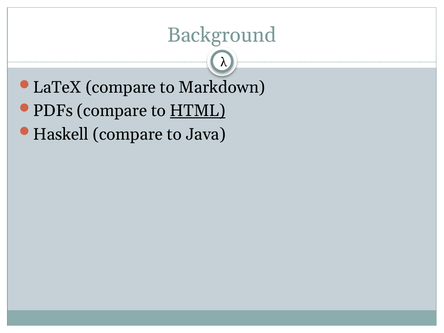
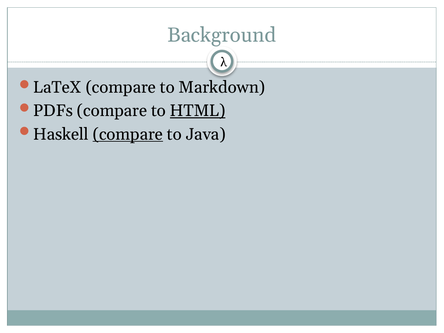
compare at (128, 134) underline: none -> present
